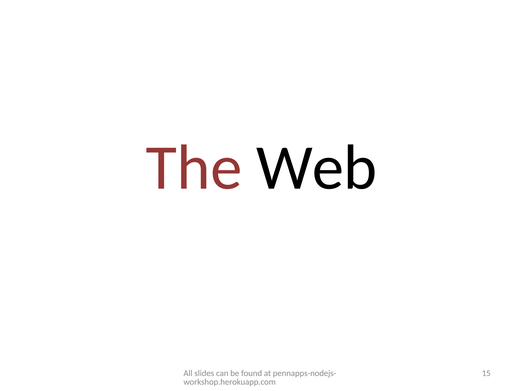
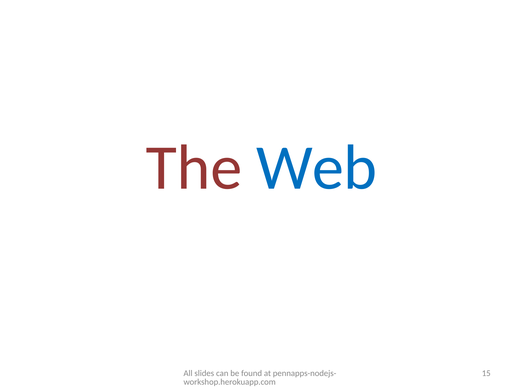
Web colour: black -> blue
